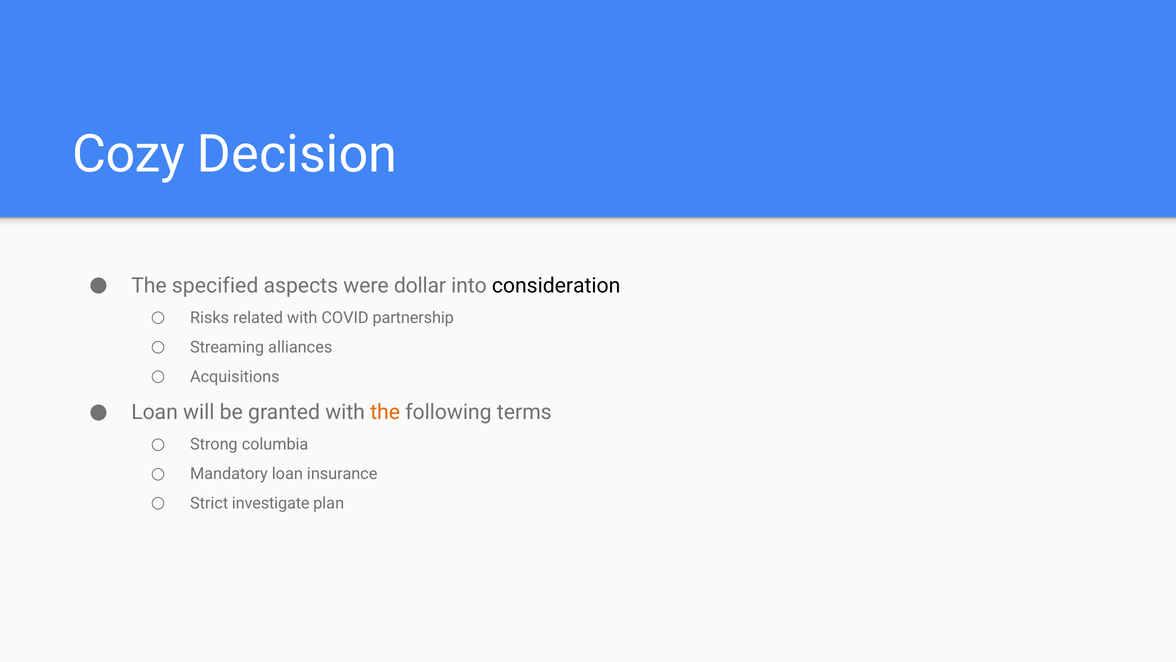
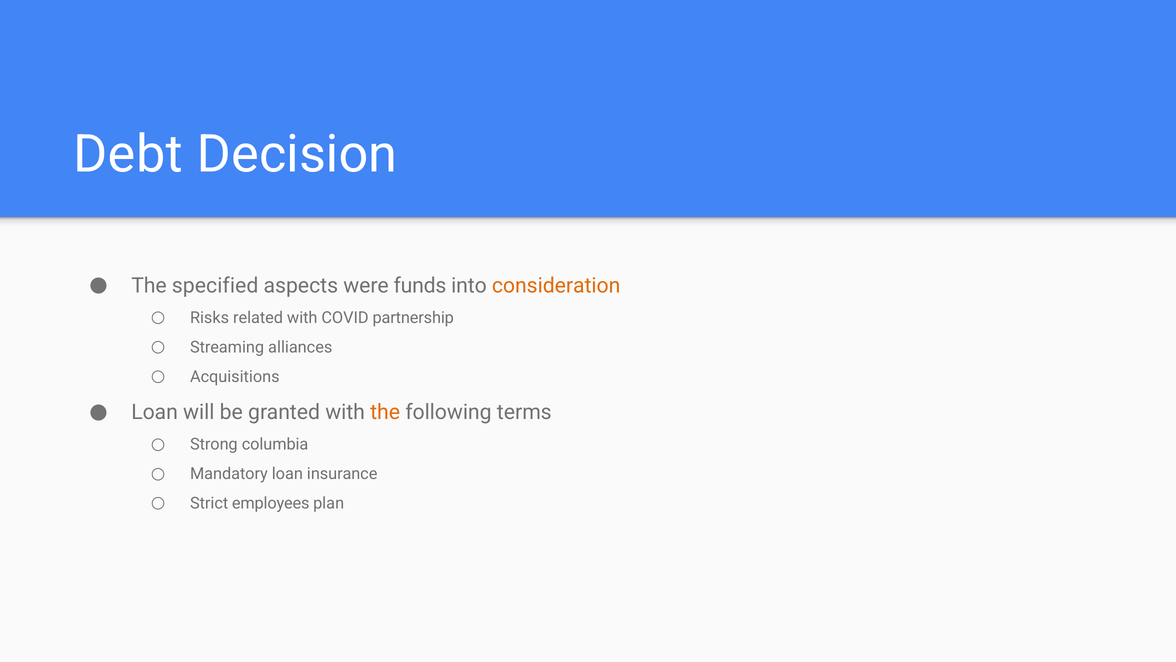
Cozy: Cozy -> Debt
dollar: dollar -> funds
consideration colour: black -> orange
investigate: investigate -> employees
